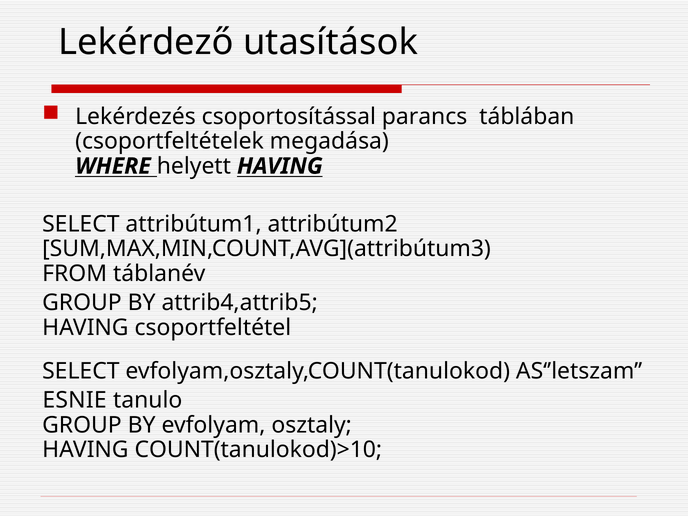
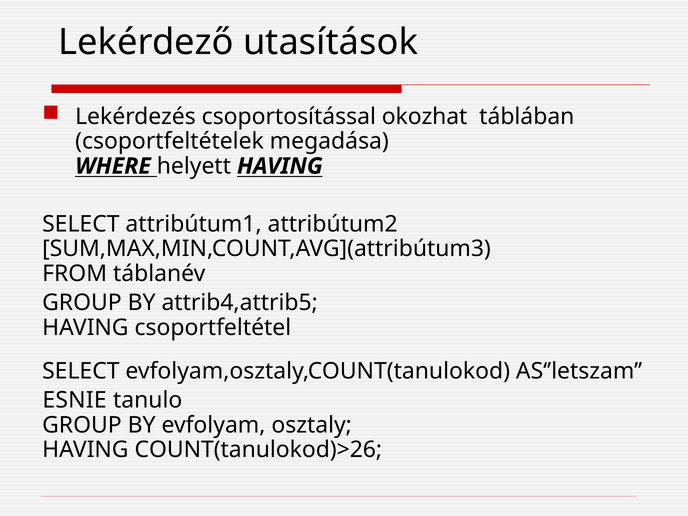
parancs: parancs -> okozhat
COUNT(tanulokod)>10: COUNT(tanulokod)>10 -> COUNT(tanulokod)>26
